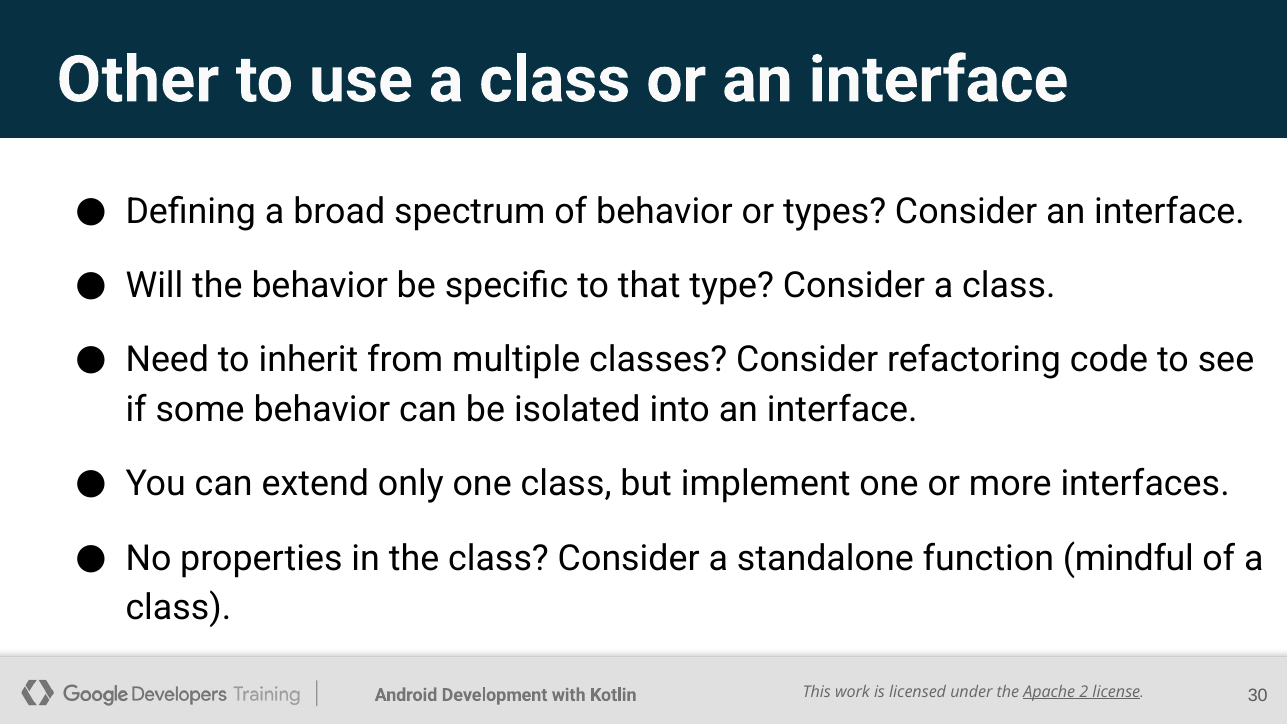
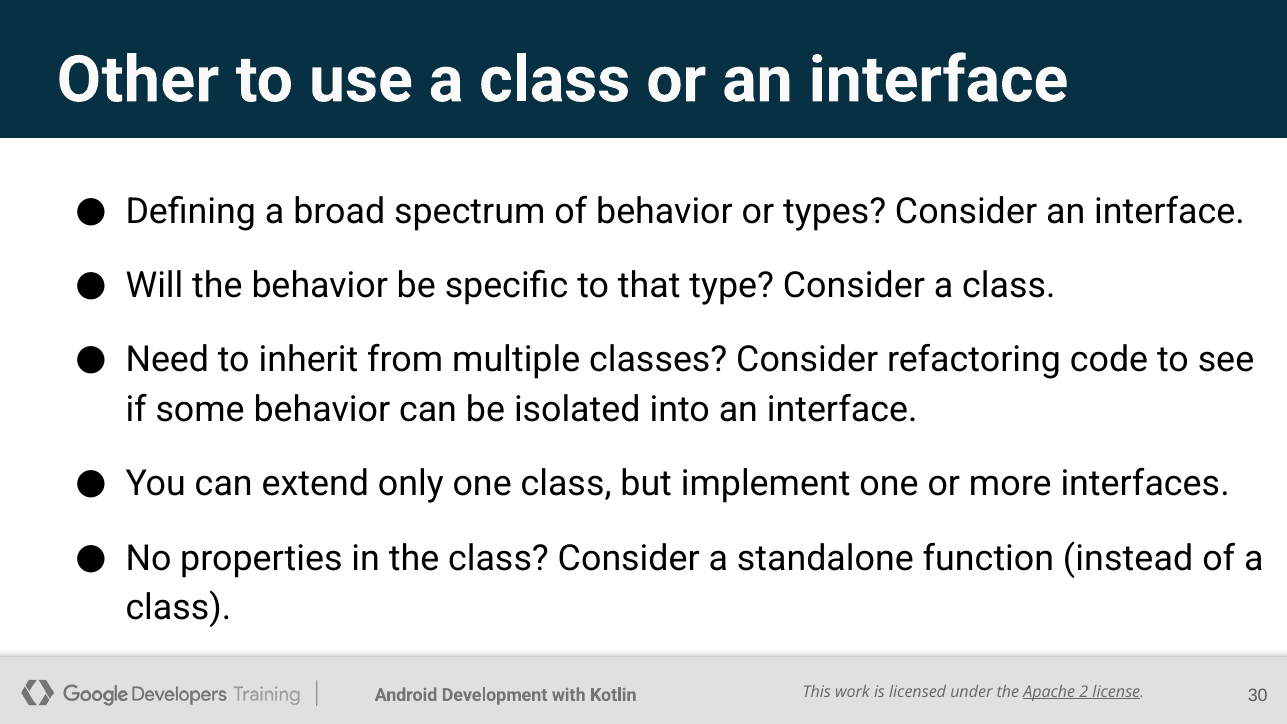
mindful: mindful -> instead
